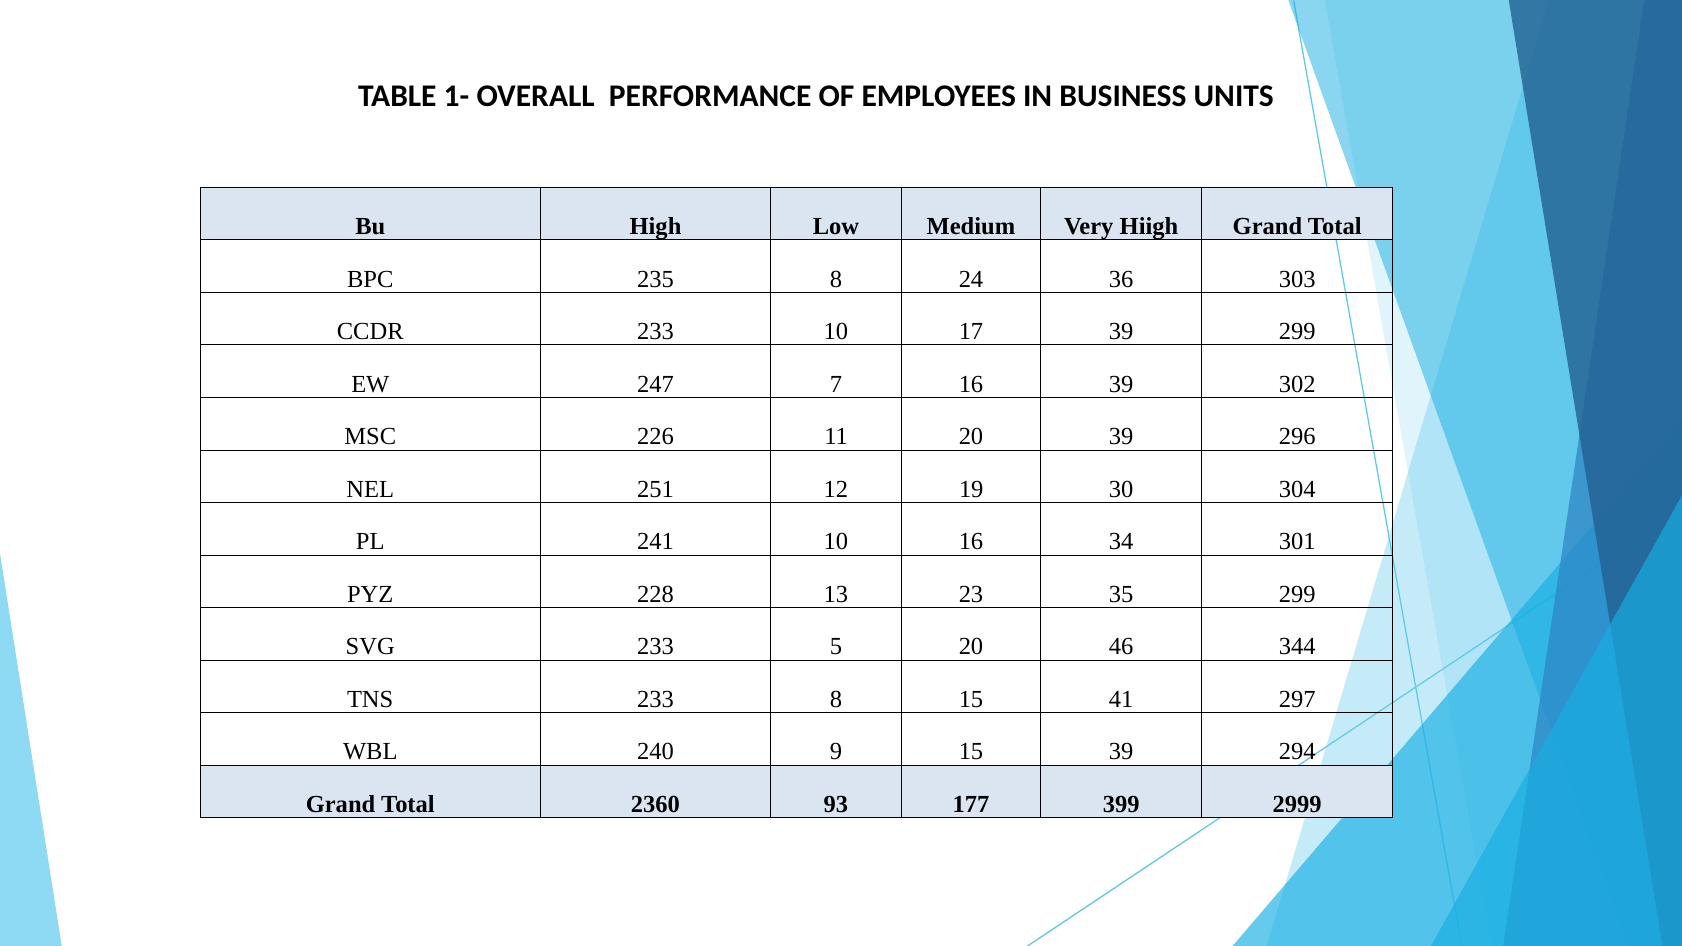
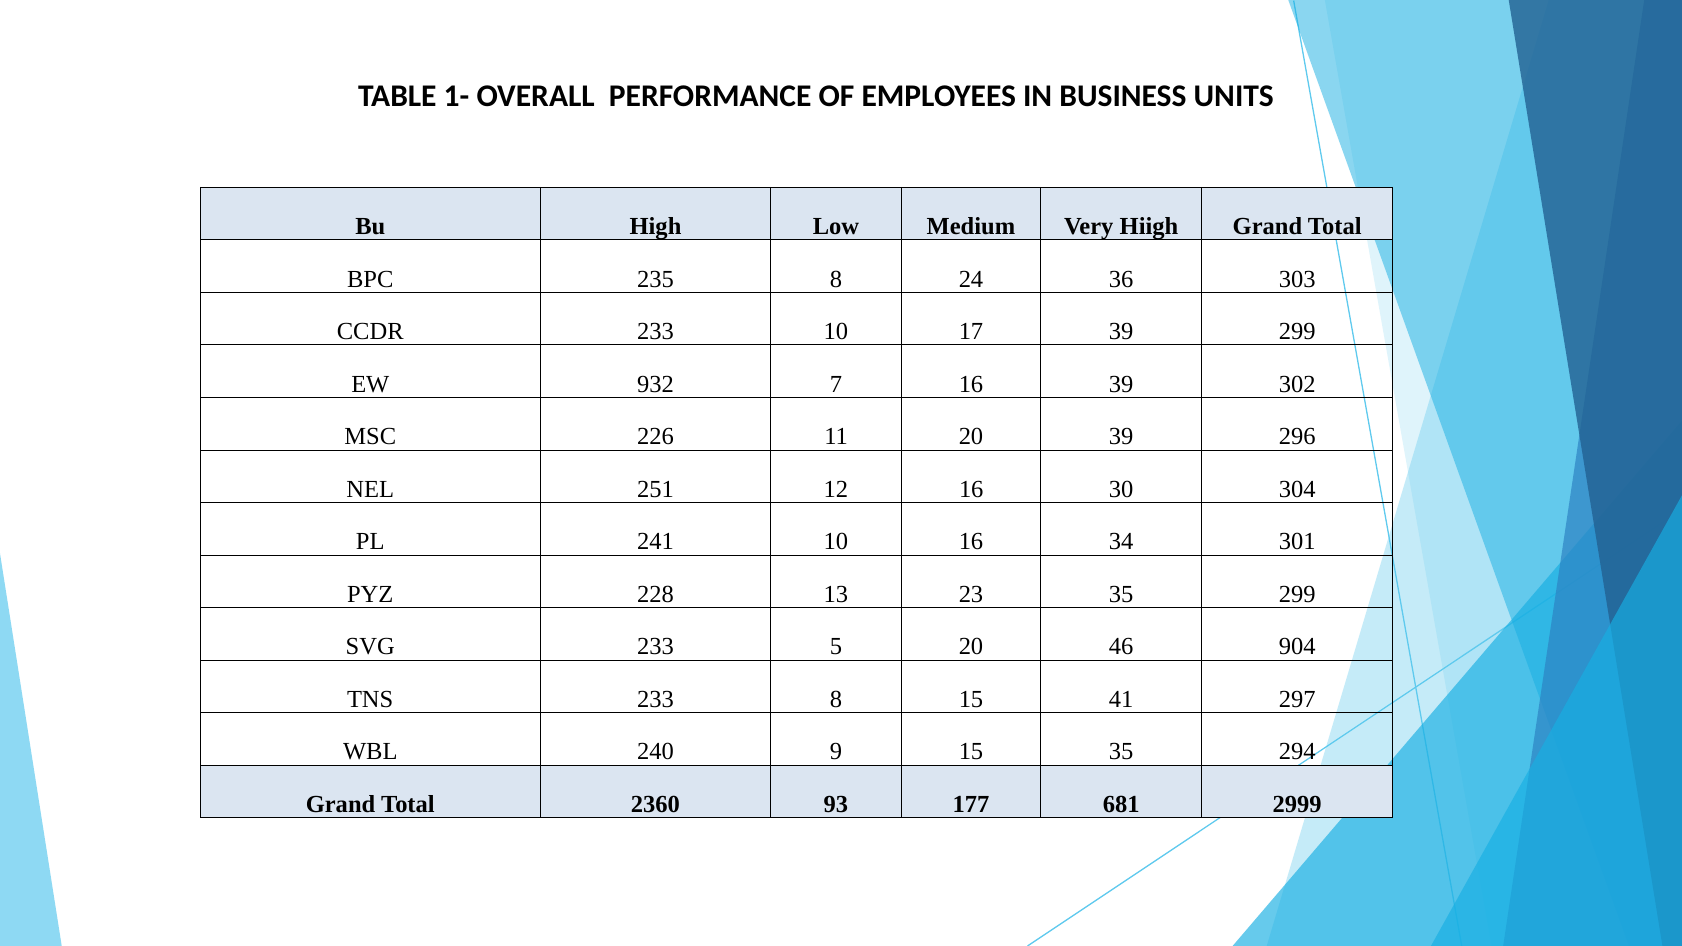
247: 247 -> 932
12 19: 19 -> 16
344: 344 -> 904
15 39: 39 -> 35
399: 399 -> 681
